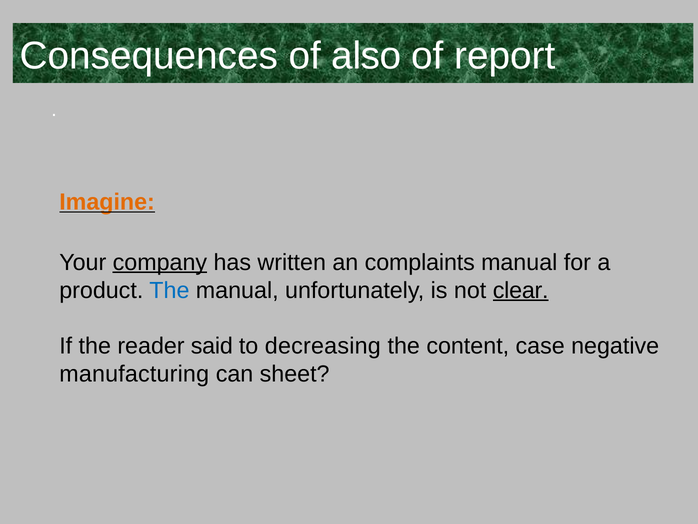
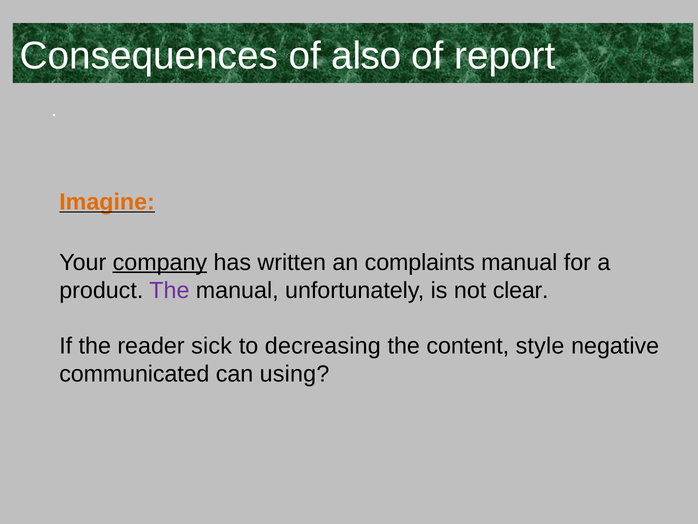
The at (169, 290) colour: blue -> purple
clear underline: present -> none
said: said -> sick
case: case -> style
manufacturing: manufacturing -> communicated
sheet: sheet -> using
